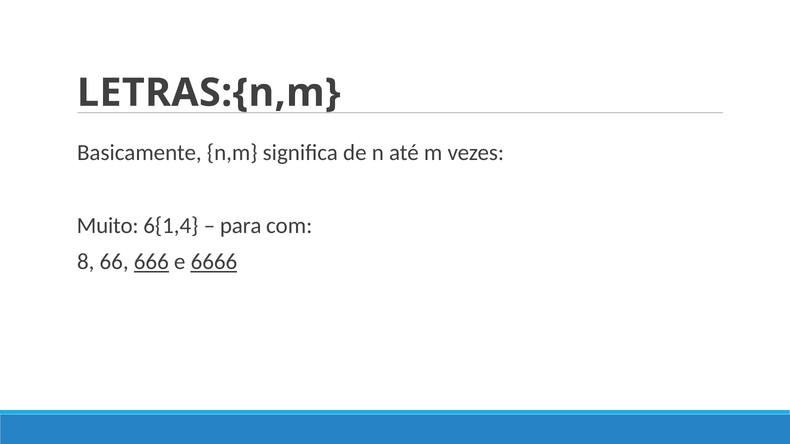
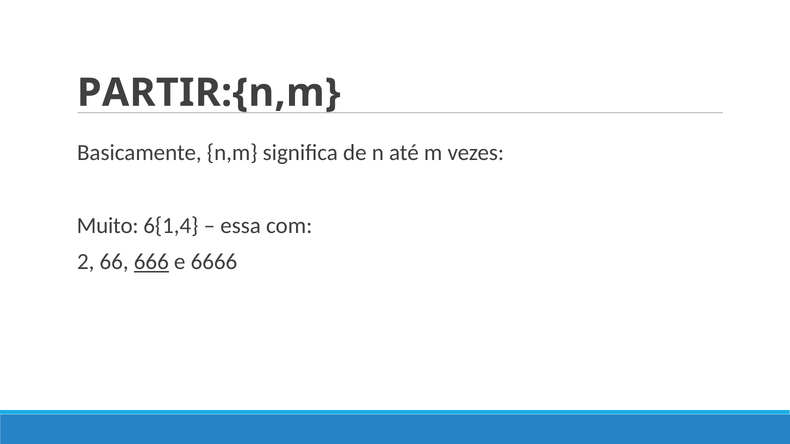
LETRAS:{n,m: LETRAS:{n,m -> PARTIR:{n,m
para: para -> essa
8: 8 -> 2
6666 underline: present -> none
